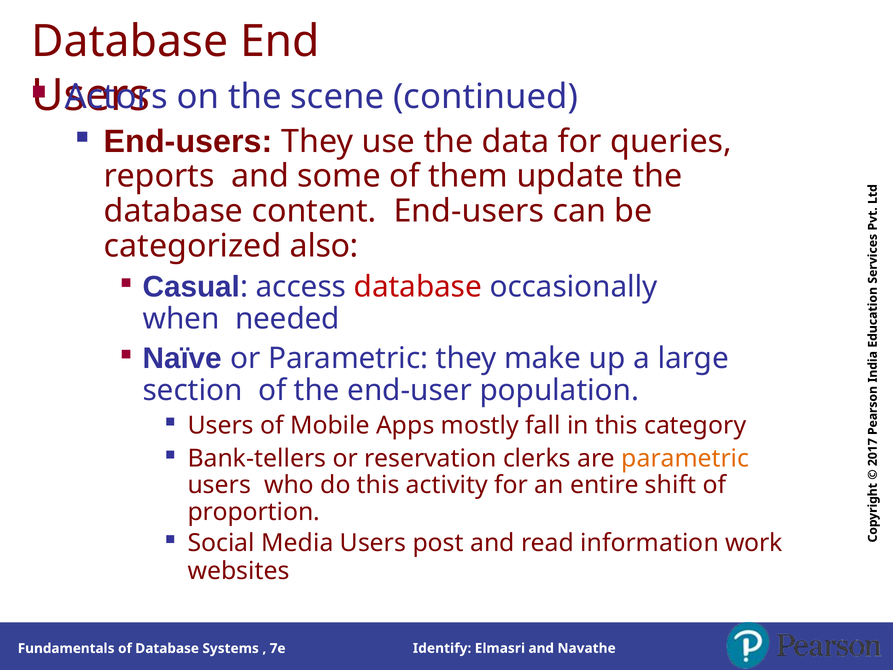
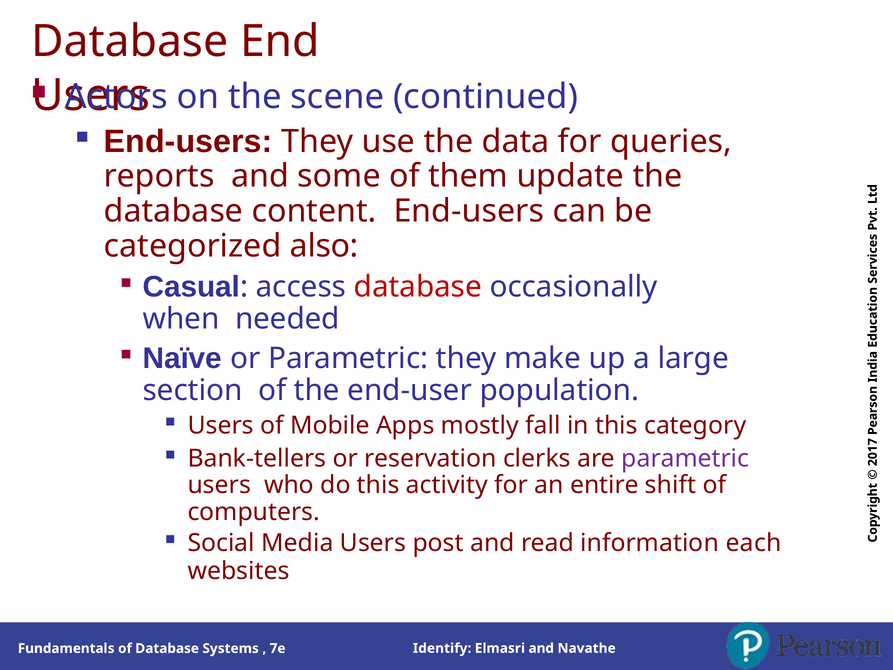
parametric at (685, 458) colour: orange -> purple
proportion: proportion -> computers
work: work -> each
